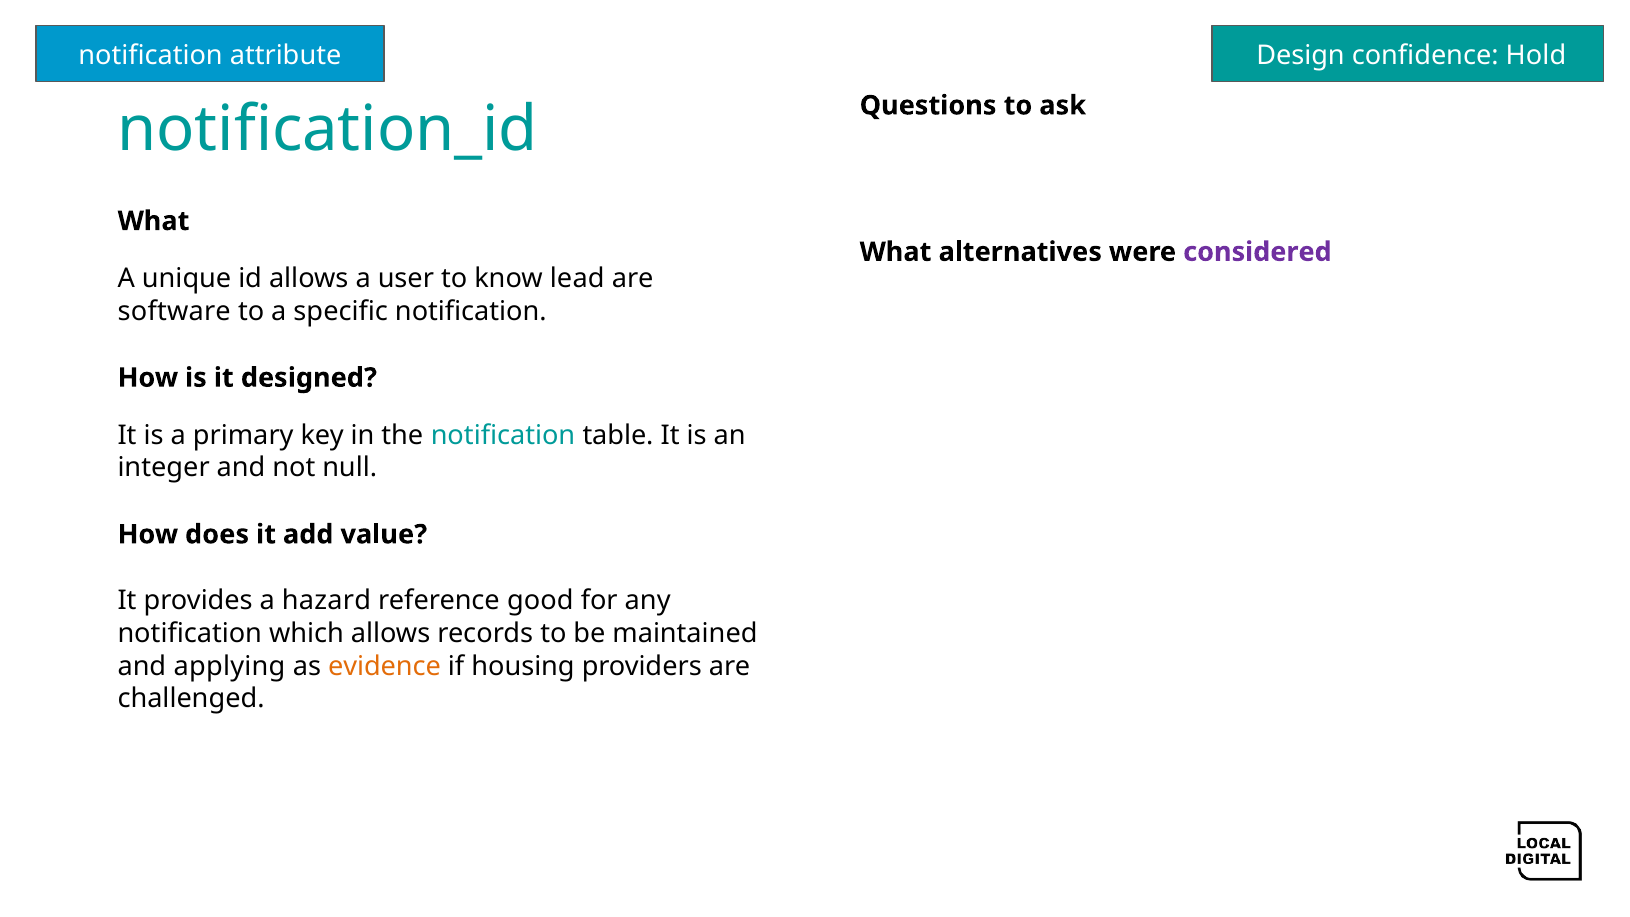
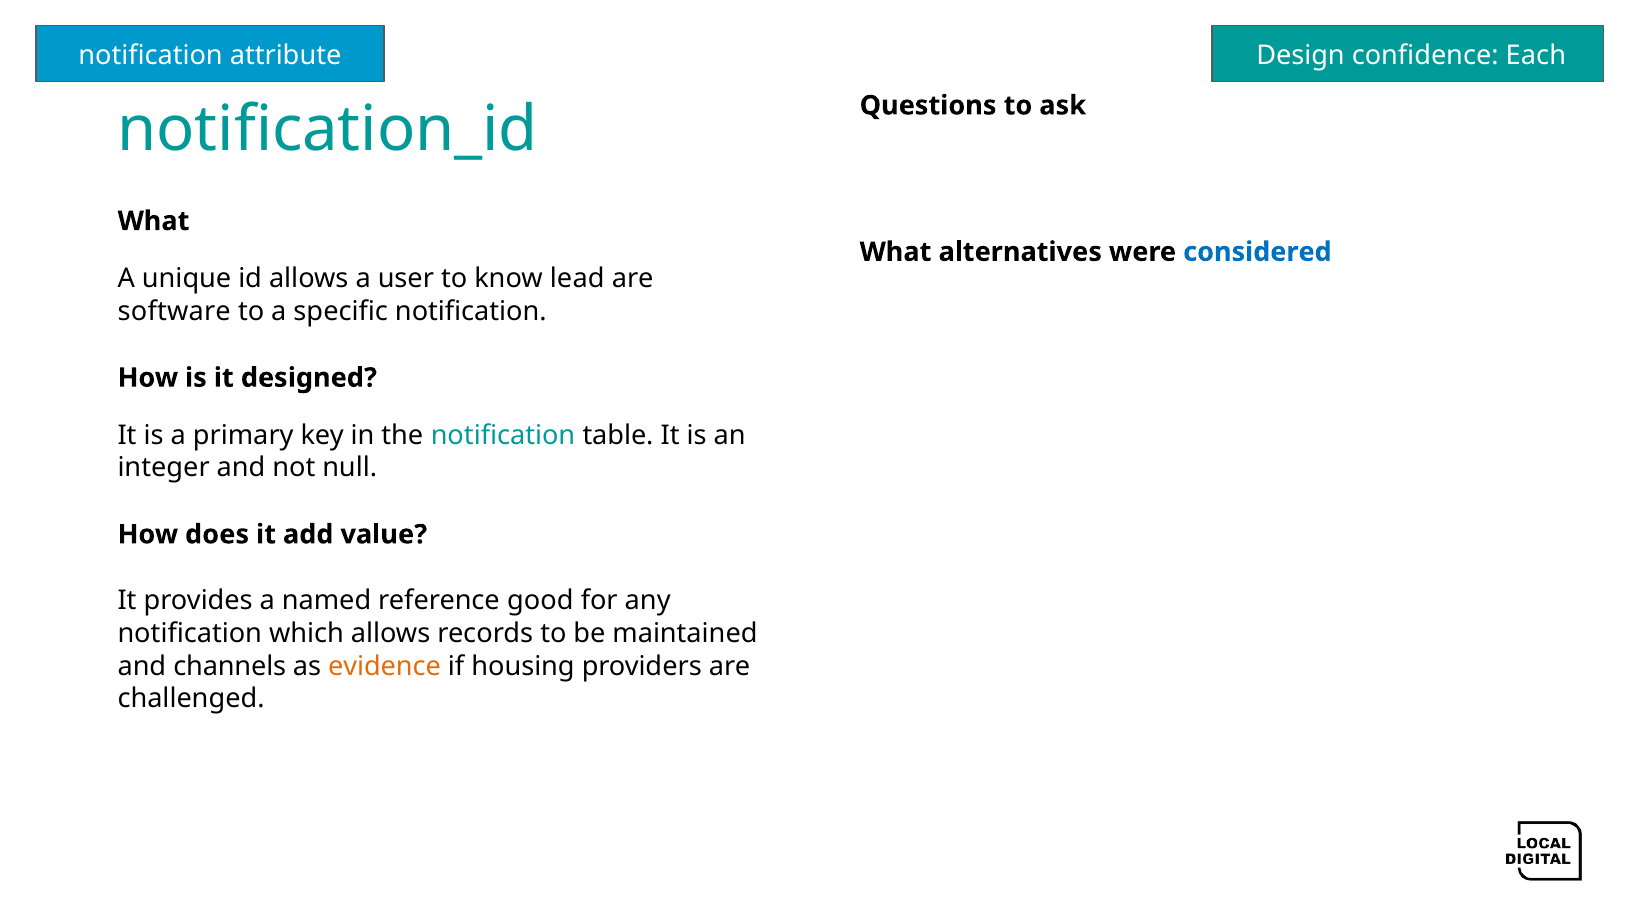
Hold: Hold -> Each
considered colour: purple -> blue
hazard: hazard -> named
applying: applying -> channels
